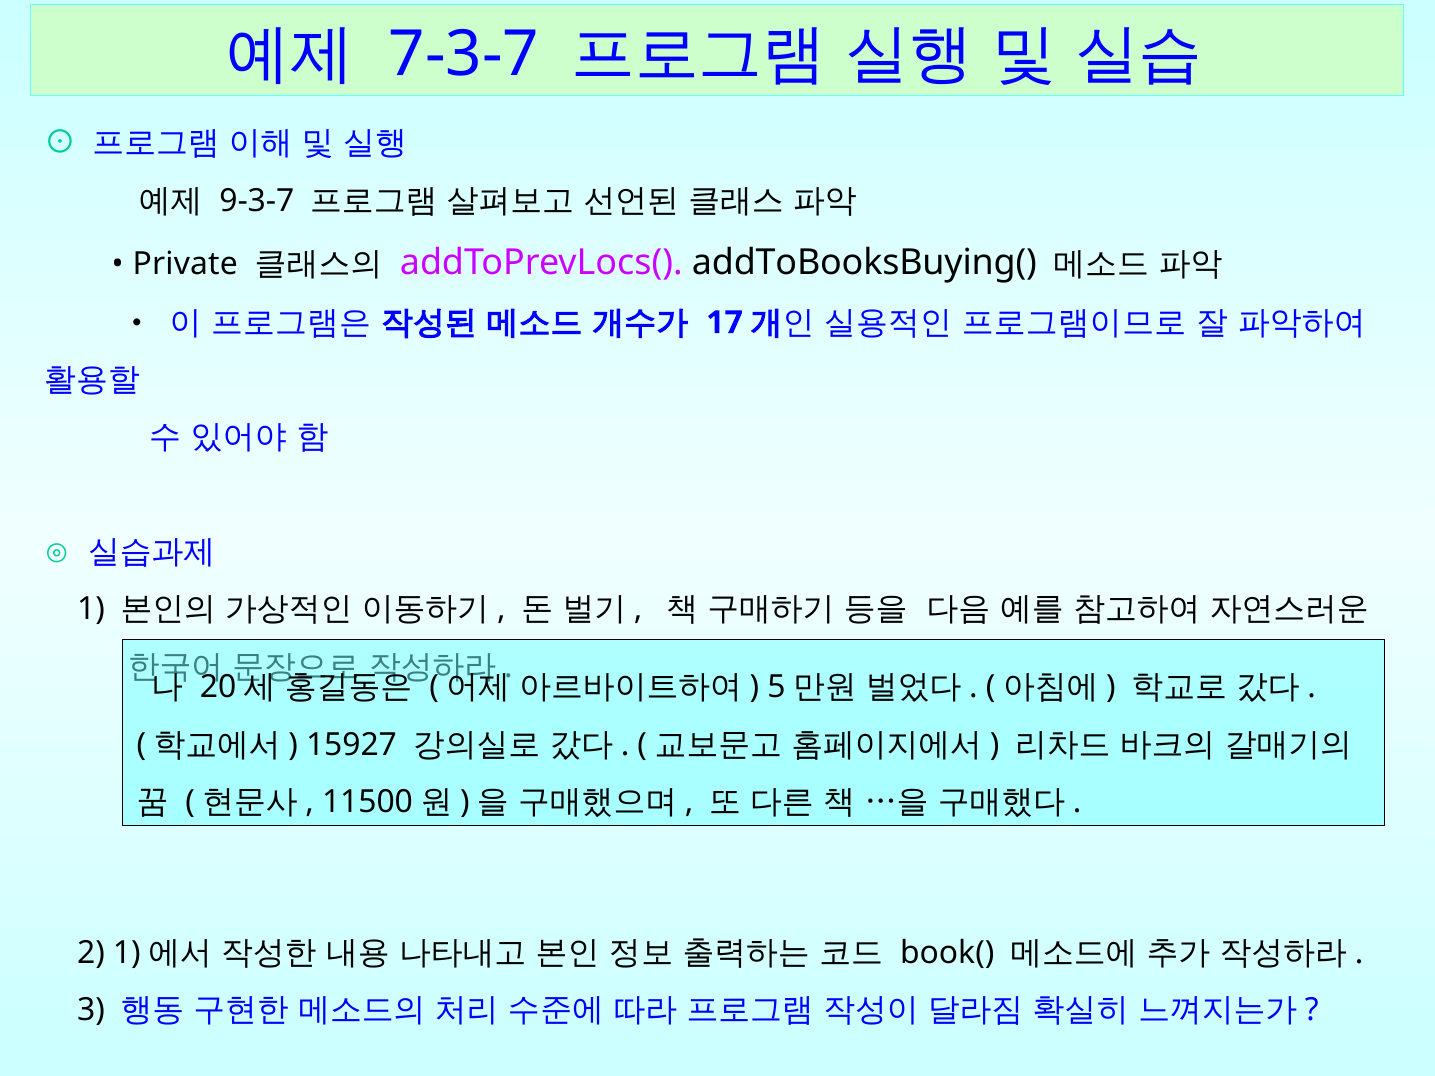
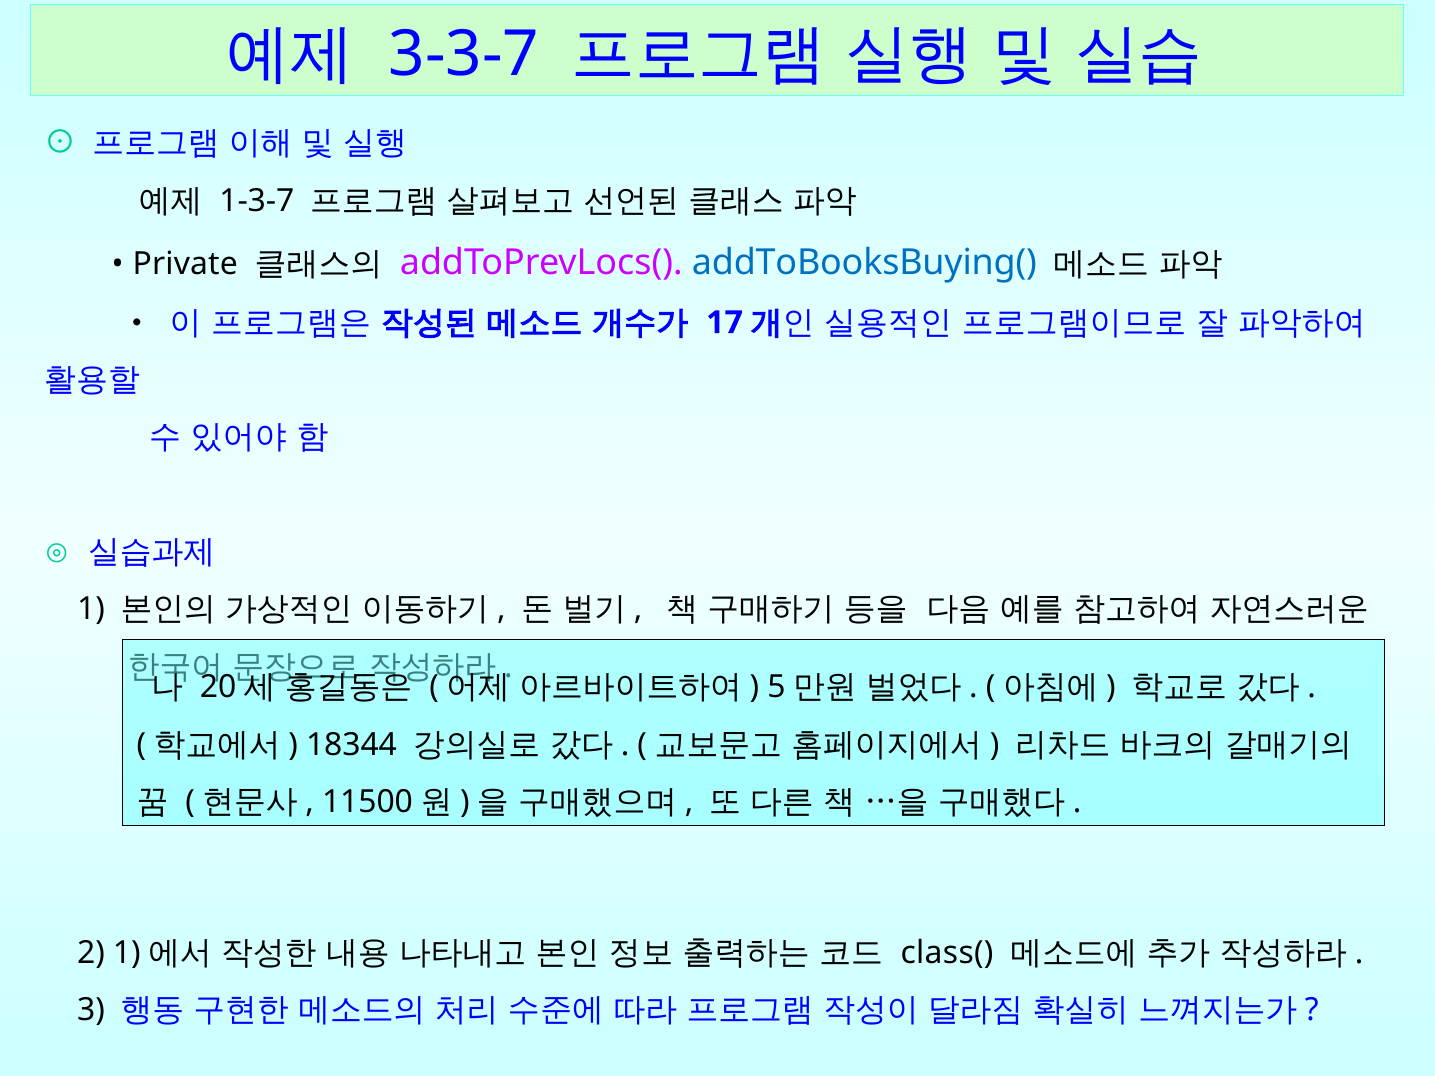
7-3-7: 7-3-7 -> 3-3-7
9-3-7: 9-3-7 -> 1-3-7
addToBooksBuying( colour: black -> blue
15927: 15927 -> 18344
book(: book( -> class(
